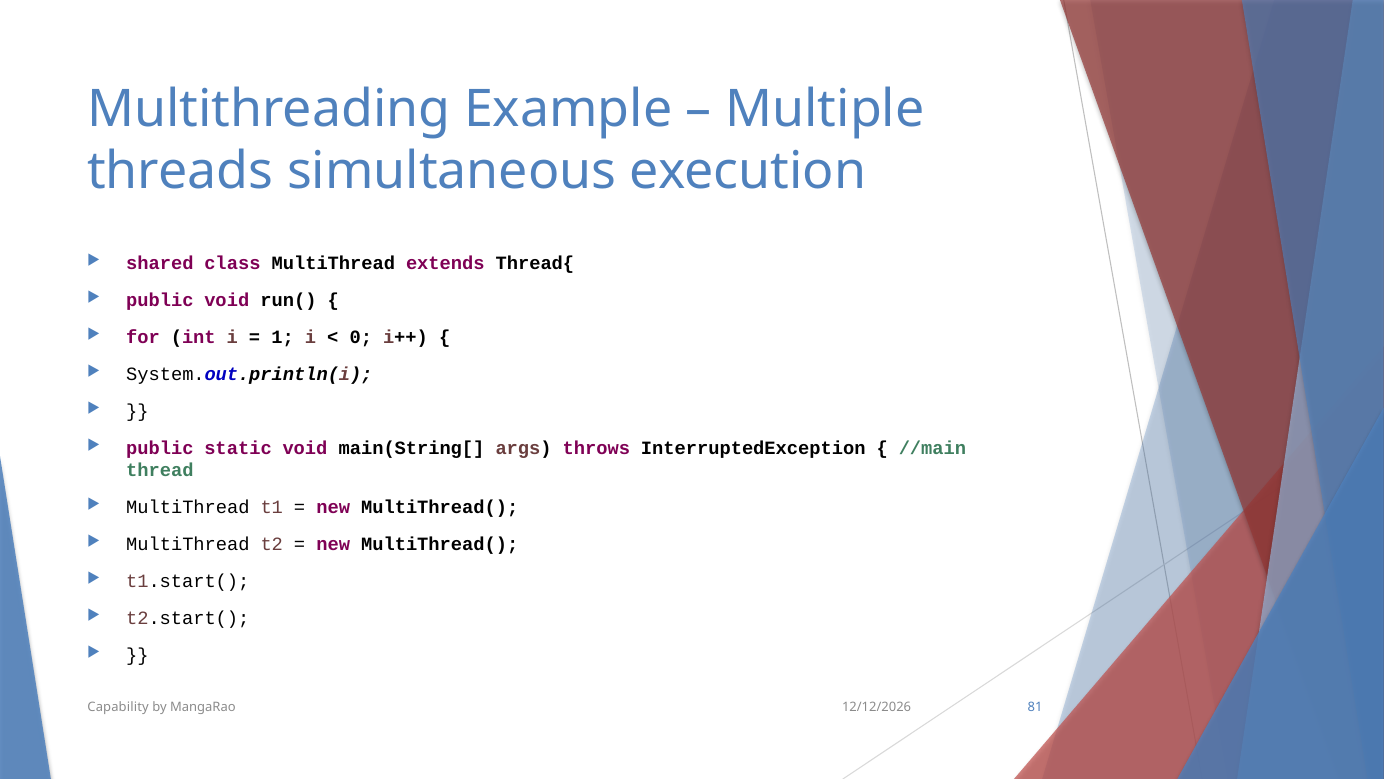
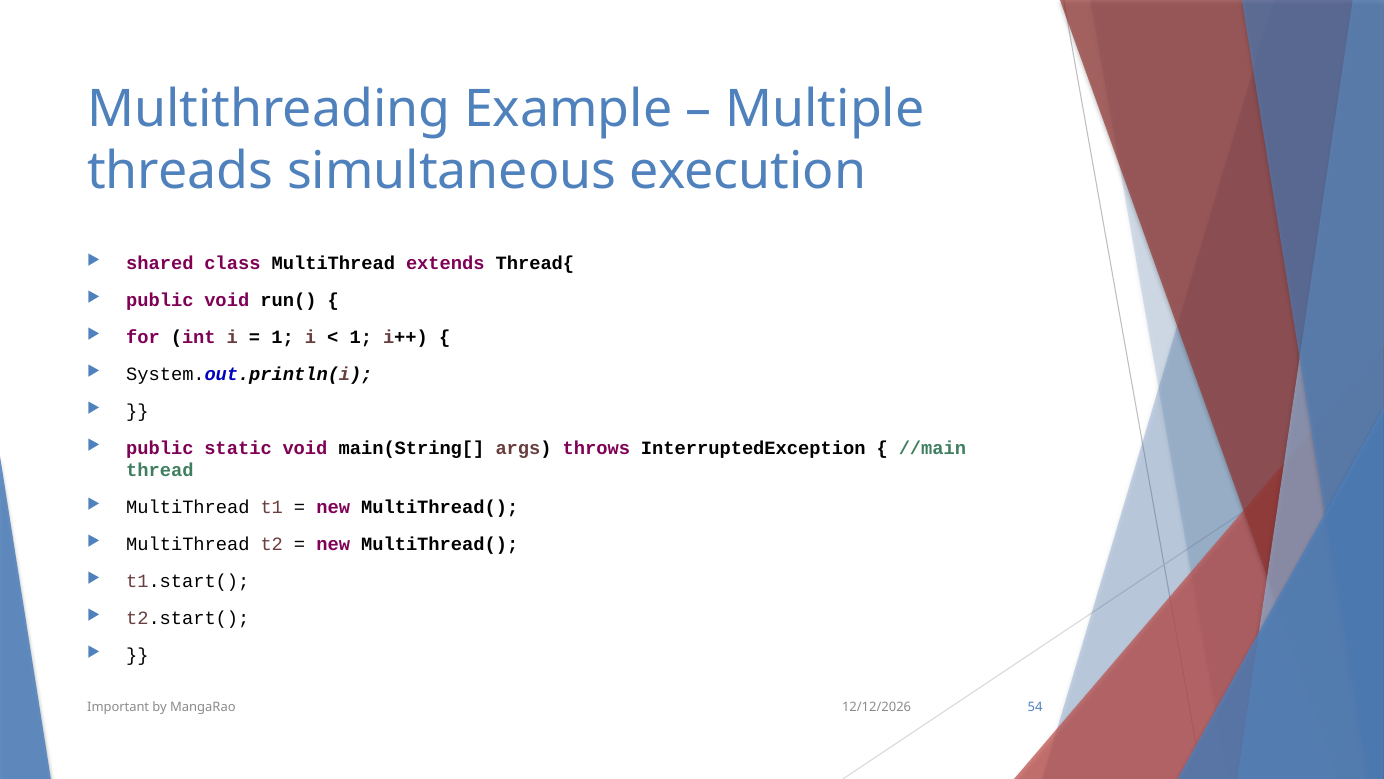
0 at (361, 337): 0 -> 1
Capability: Capability -> Important
81: 81 -> 54
